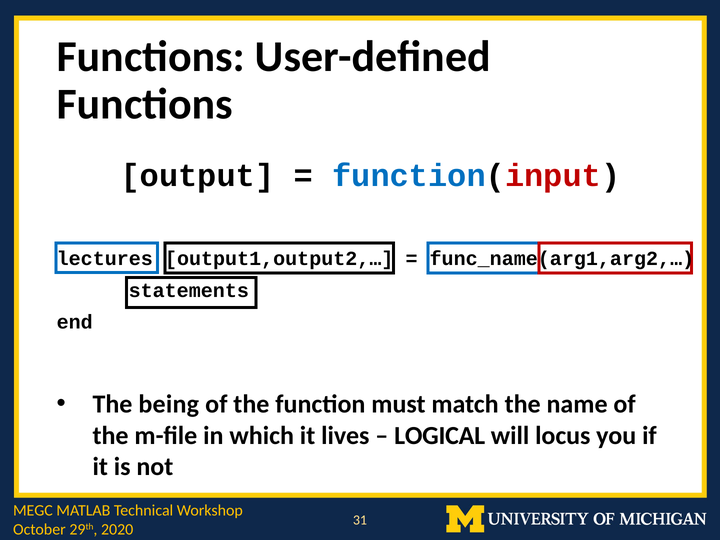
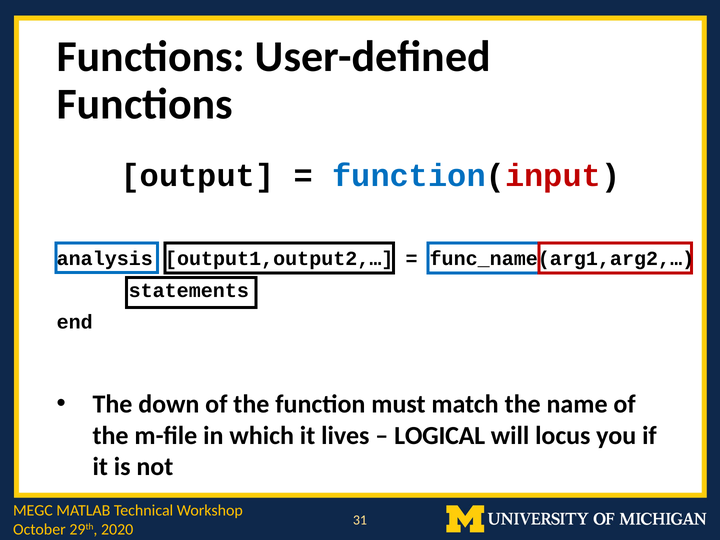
lectures: lectures -> analysis
being: being -> down
